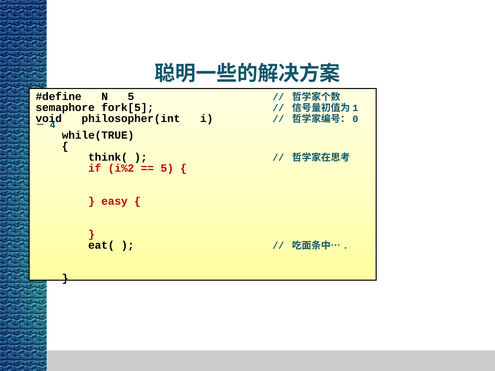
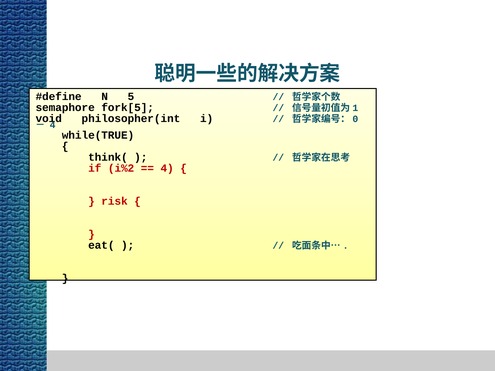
5 at (167, 168): 5 -> 4
easy: easy -> risk
